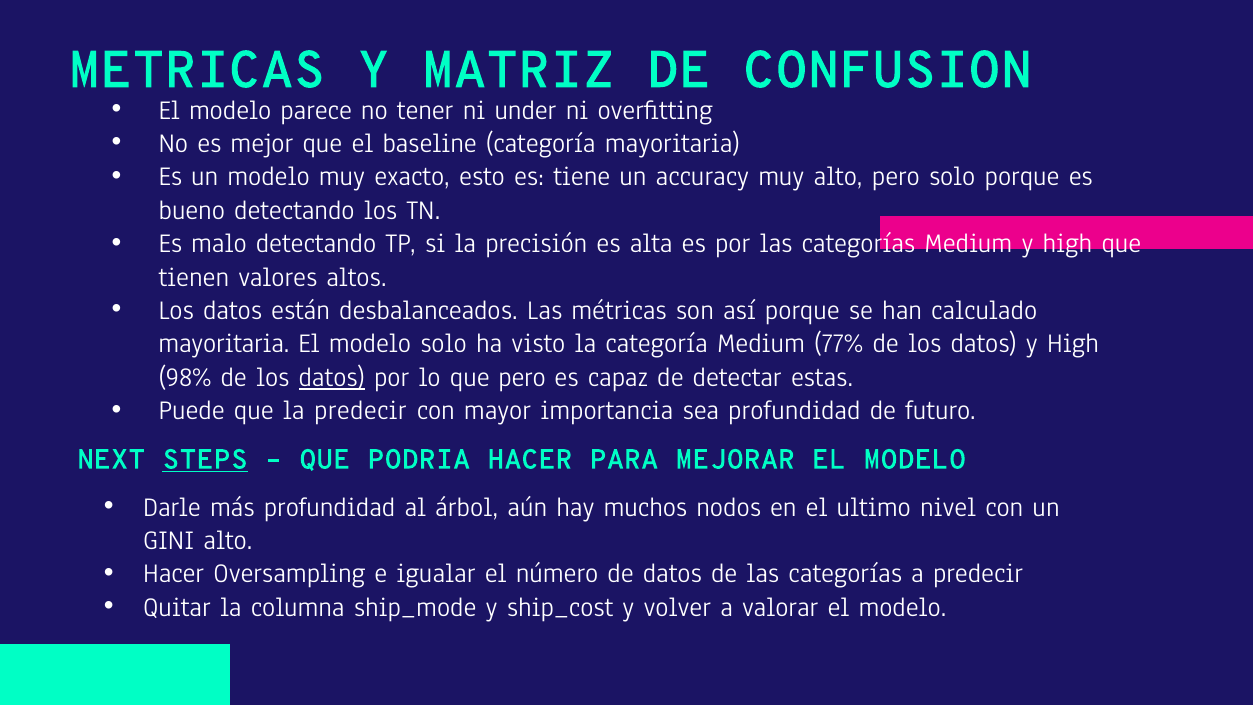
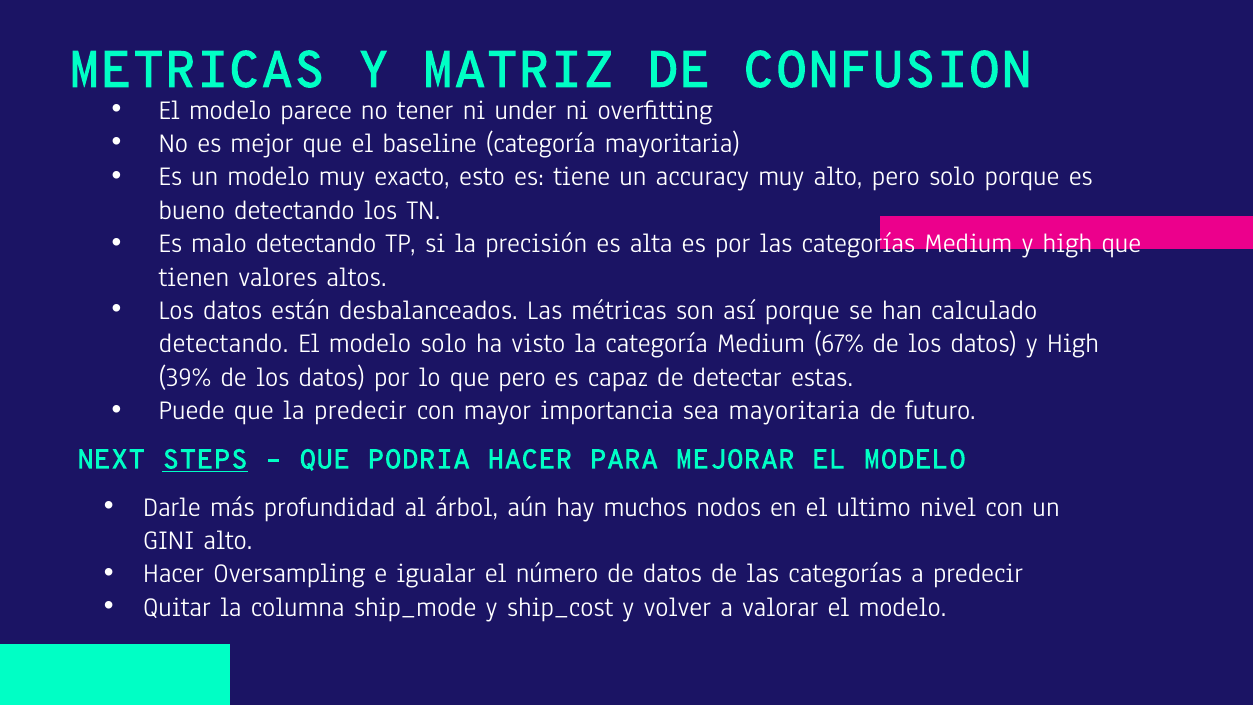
mayoritaria at (224, 344): mayoritaria -> detectando
77%: 77% -> 67%
98%: 98% -> 39%
datos at (332, 377) underline: present -> none
sea profundidad: profundidad -> mayoritaria
